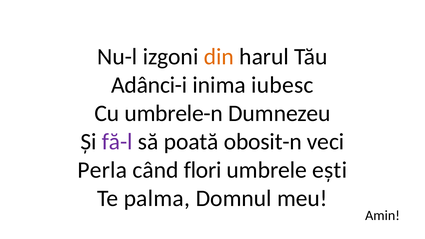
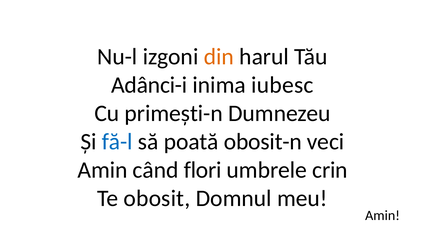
umbrele-n: umbrele-n -> primești-n
fă-l colour: purple -> blue
Perla at (102, 170): Perla -> Amin
ești: ești -> crin
palma: palma -> obosit
